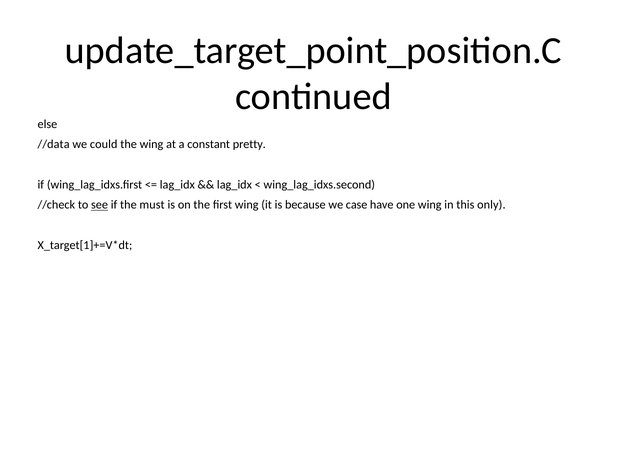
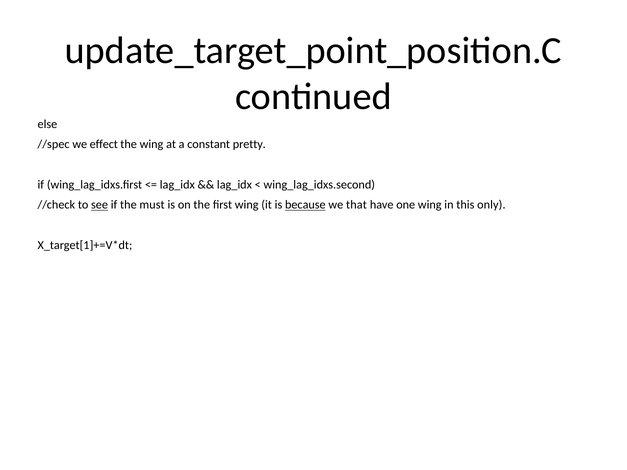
//data: //data -> //spec
could: could -> effect
because underline: none -> present
case: case -> that
